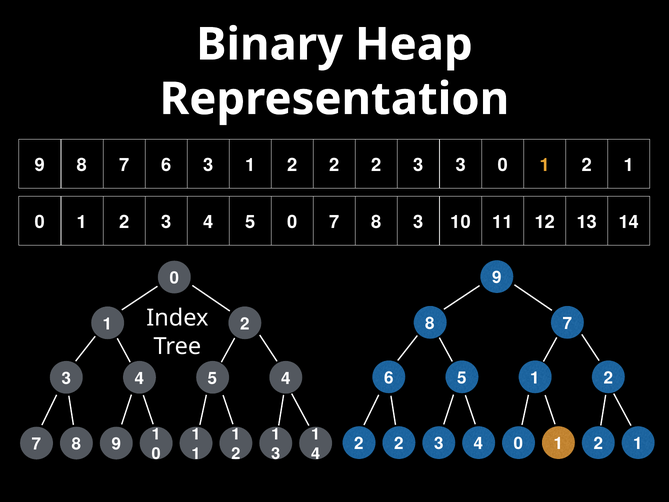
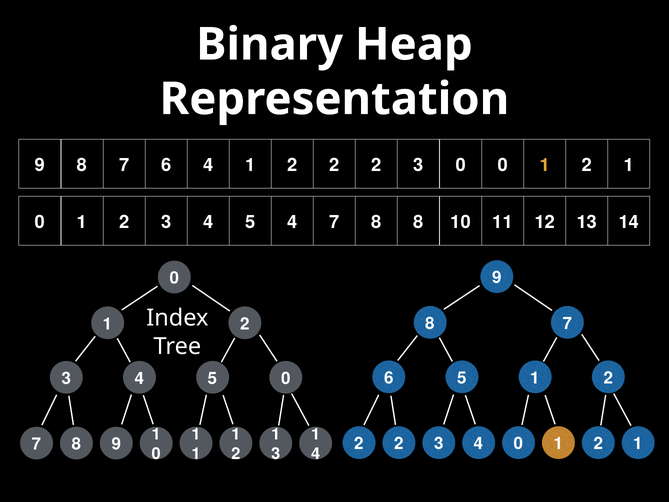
6 3: 3 -> 4
3 3: 3 -> 0
5 0: 0 -> 4
8 3: 3 -> 8
5 4: 4 -> 0
